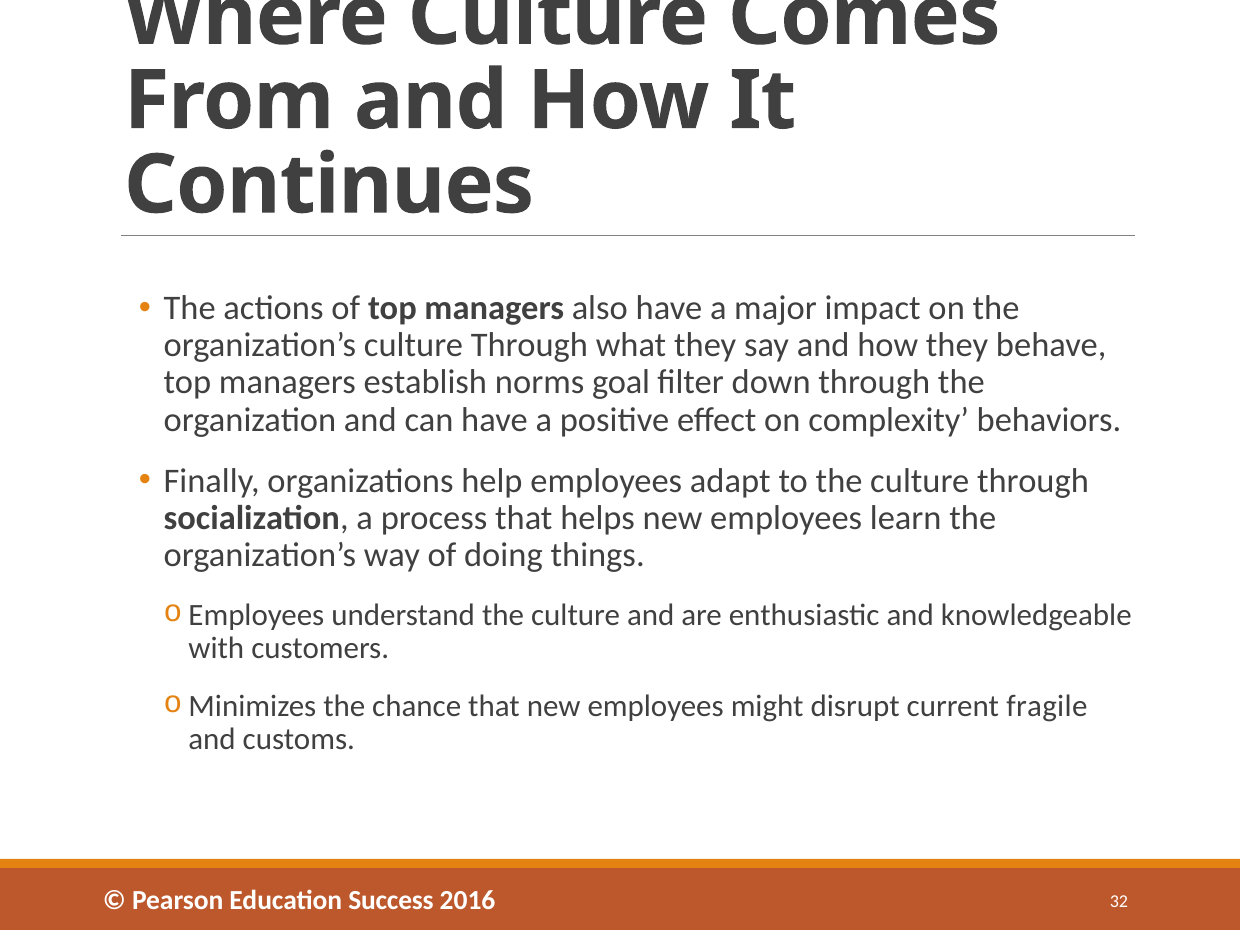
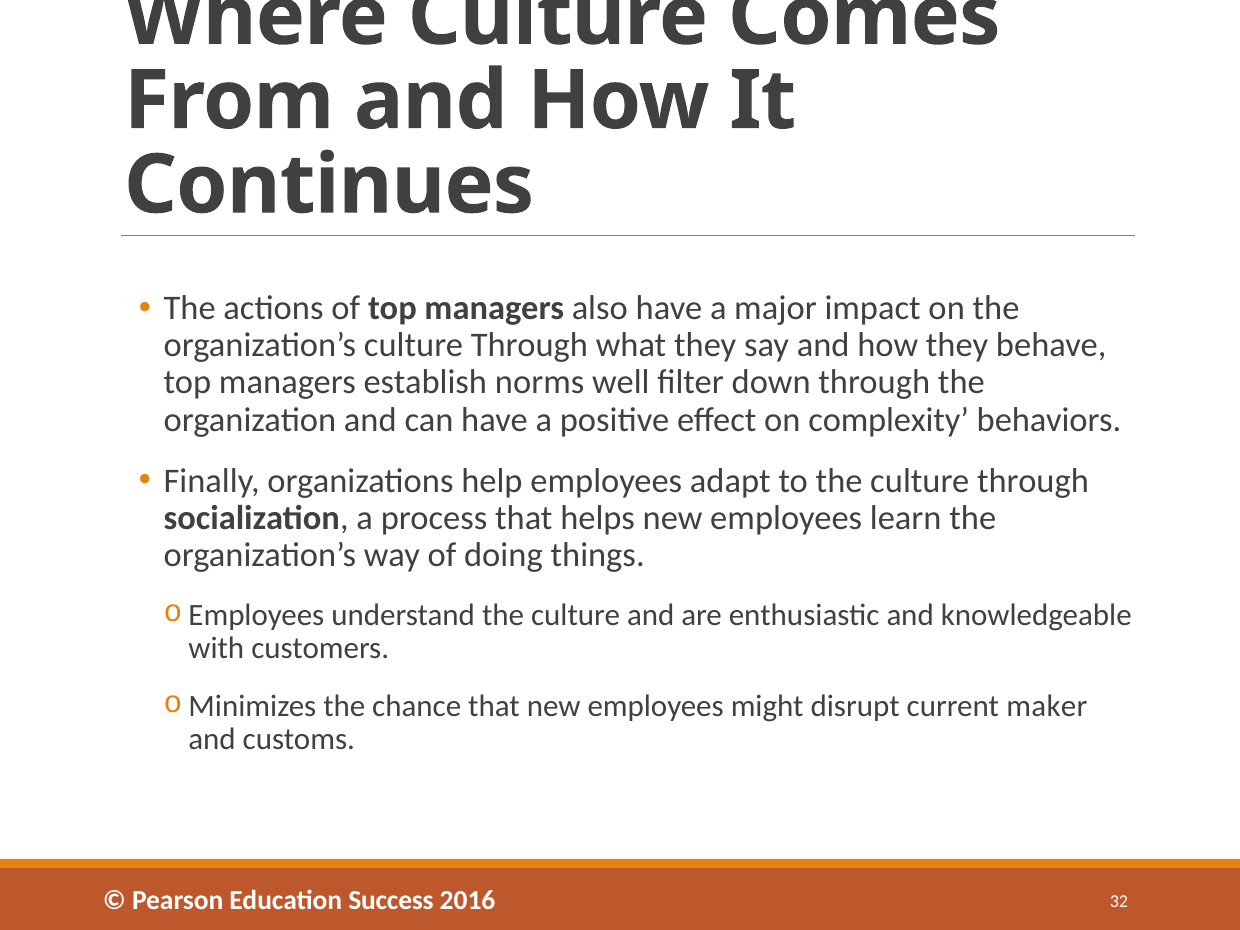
goal: goal -> well
fragile: fragile -> maker
